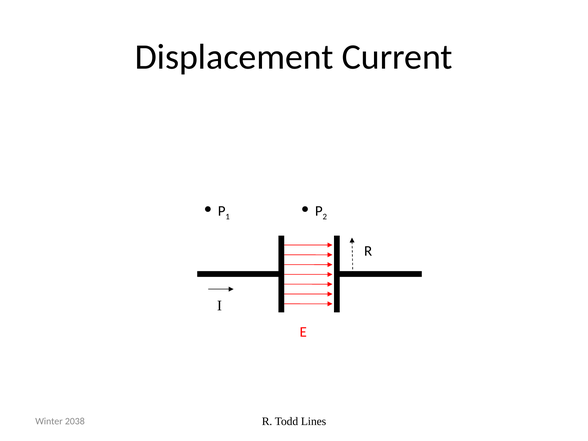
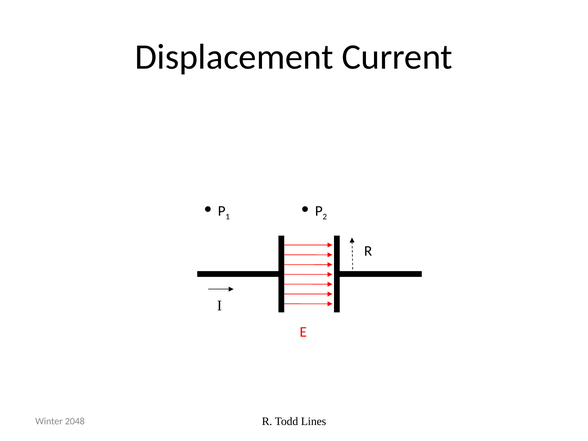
2038: 2038 -> 2048
